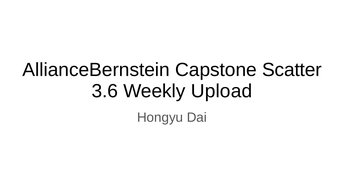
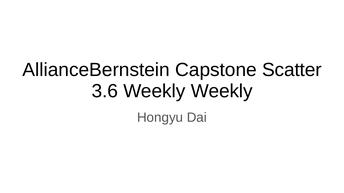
Weekly Upload: Upload -> Weekly
